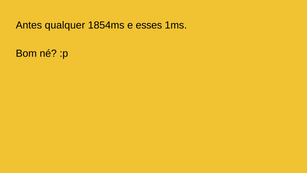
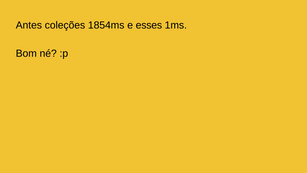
qualquer: qualquer -> coleções
